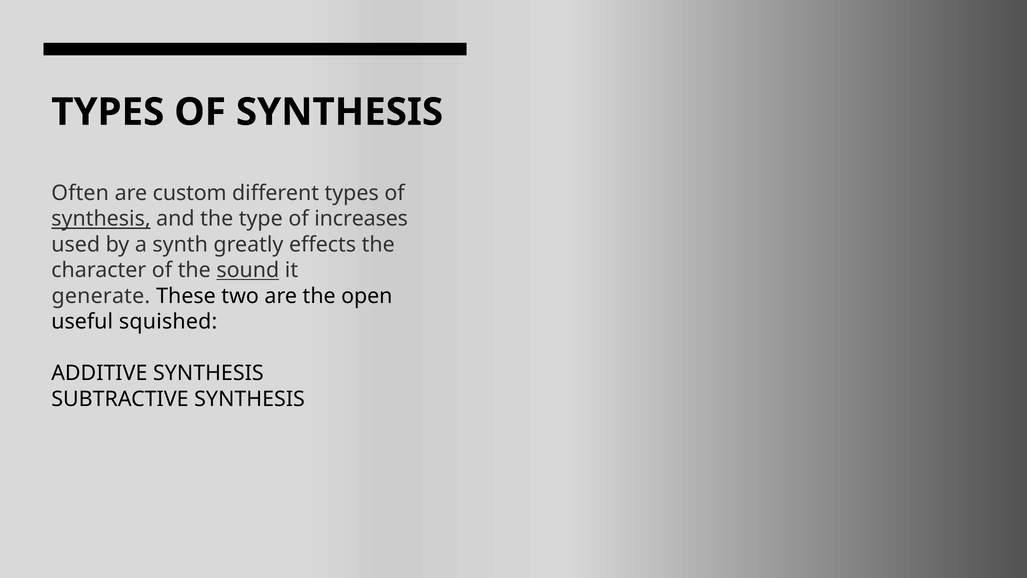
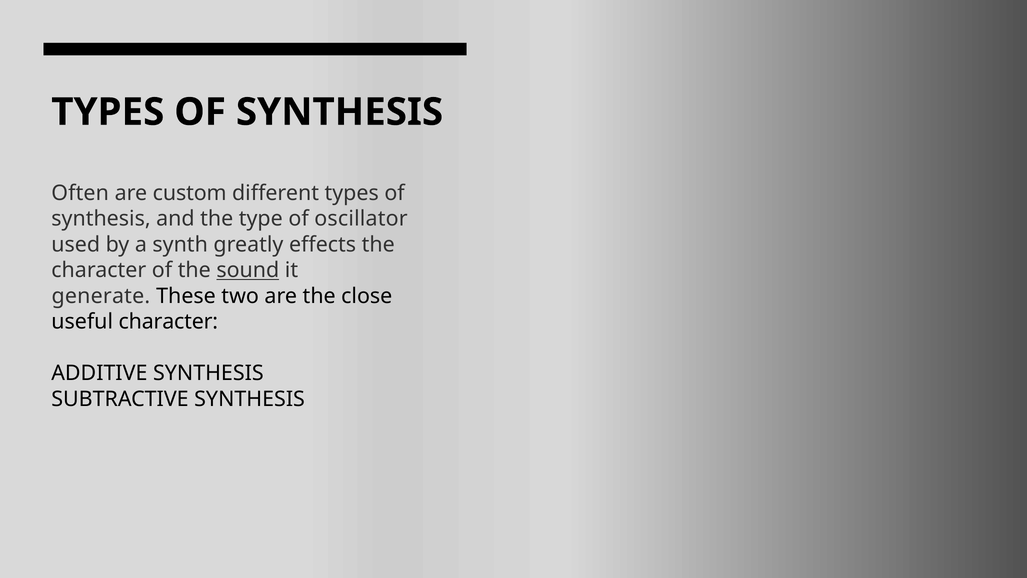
synthesis at (101, 219) underline: present -> none
increases: increases -> oscillator
open: open -> close
useful squished: squished -> character
